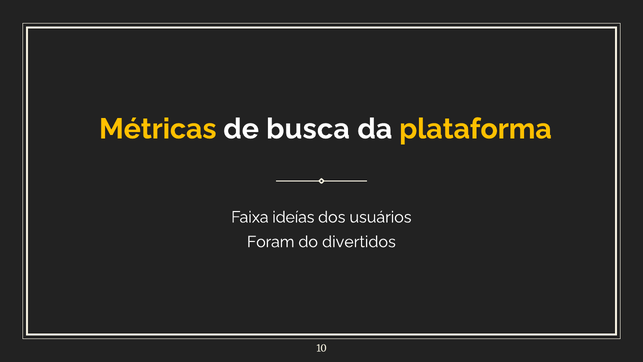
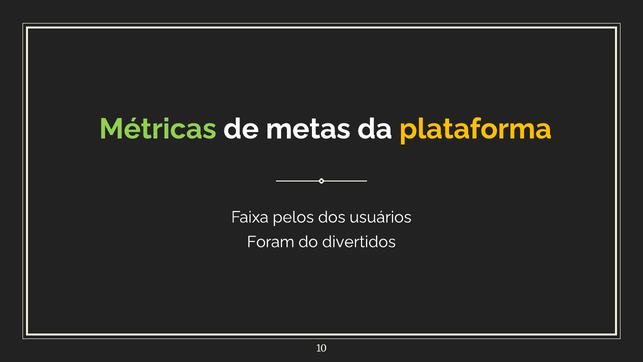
Métricas colour: yellow -> light green
busca: busca -> metas
ideías: ideías -> pelos
